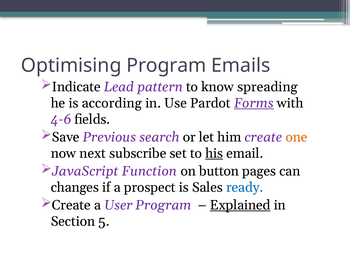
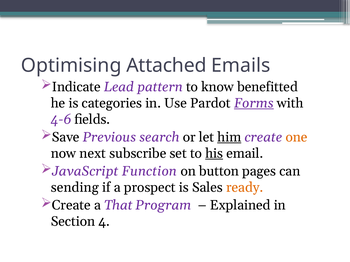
Optimising Program: Program -> Attached
spreading: spreading -> benefitted
according: according -> categories
him underline: none -> present
changes: changes -> sending
ready colour: blue -> orange
User: User -> That
Explained underline: present -> none
5: 5 -> 4
